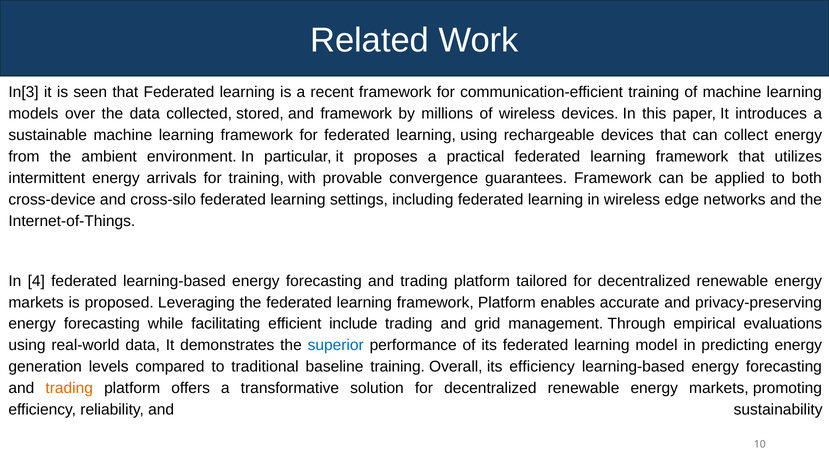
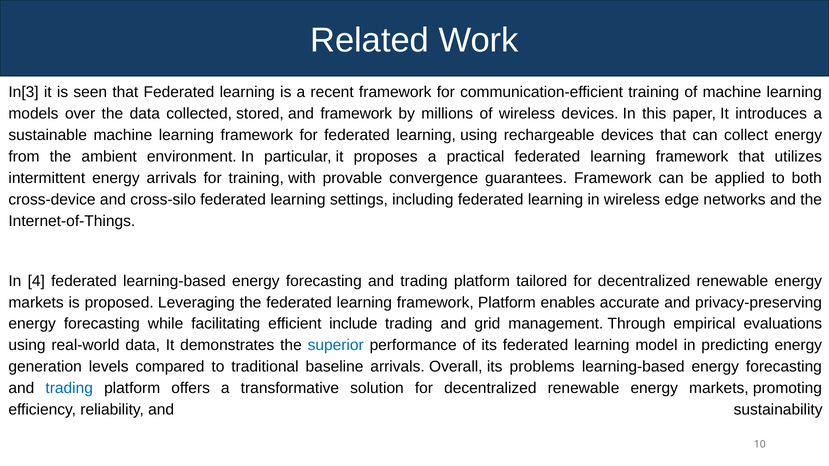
baseline training: training -> arrivals
its efficiency: efficiency -> problems
trading at (69, 388) colour: orange -> blue
